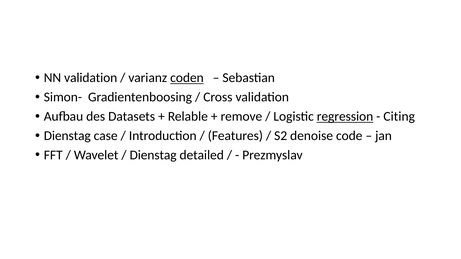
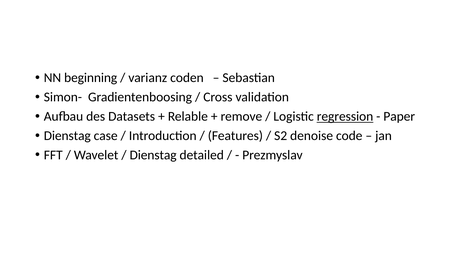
NN validation: validation -> beginning
coden underline: present -> none
Citing: Citing -> Paper
